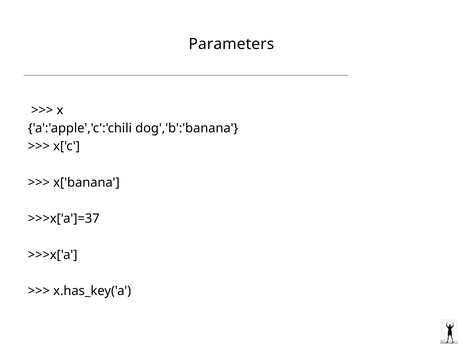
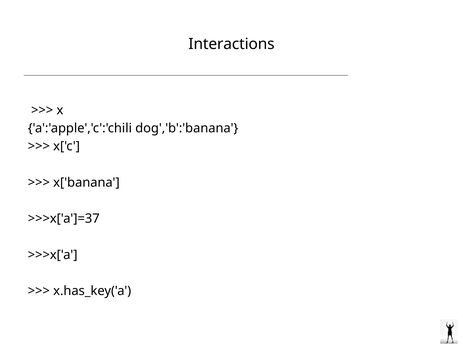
Parameters: Parameters -> Interactions
